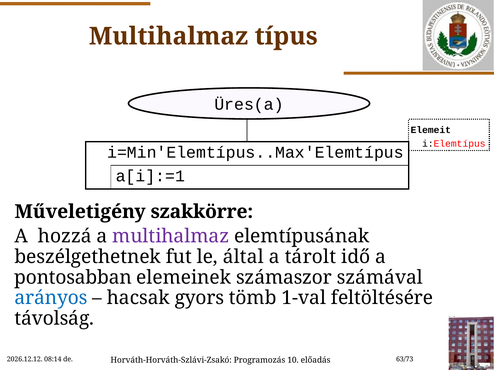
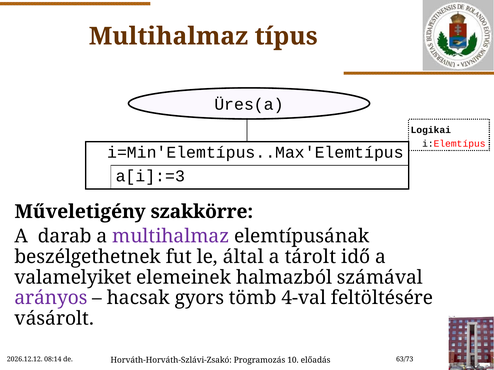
Elemeit: Elemeit -> Logikai
a[i]:=1: a[i]:=1 -> a[i]:=3
hozzá: hozzá -> darab
pontosabban: pontosabban -> valamelyiket
számaszor: számaszor -> halmazból
arányos colour: blue -> purple
1-val: 1-val -> 4-val
távolság: távolság -> vásárolt
